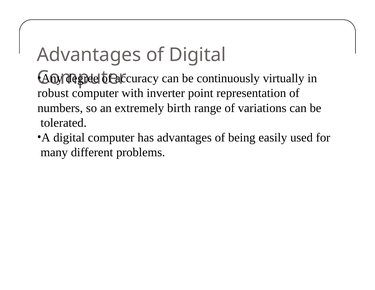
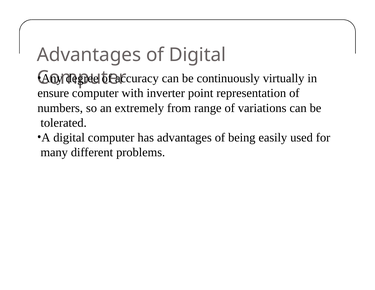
robust: robust -> ensure
birth: birth -> from
